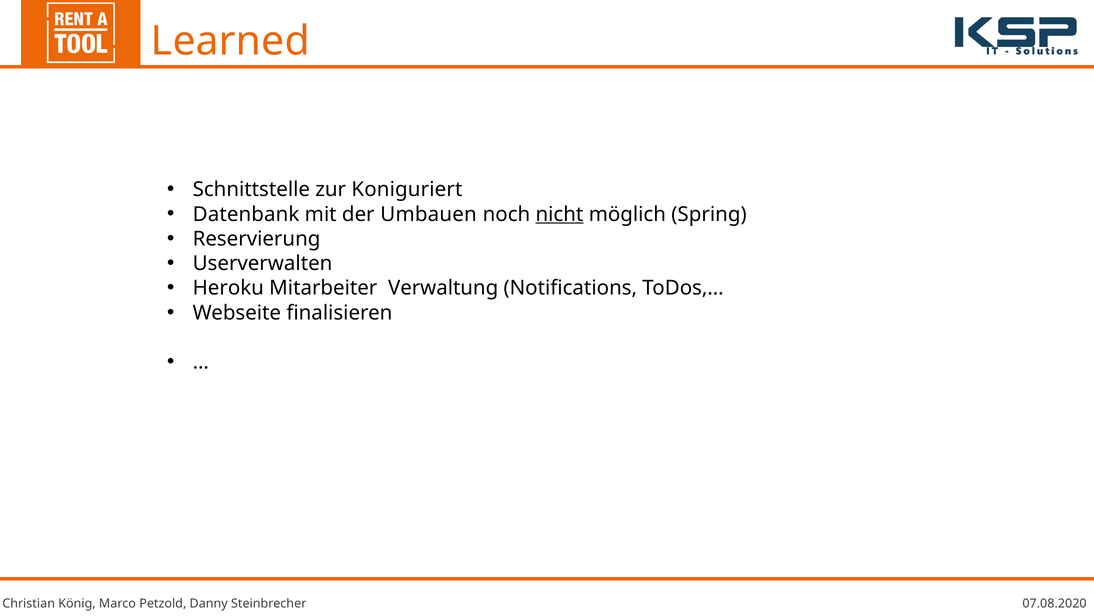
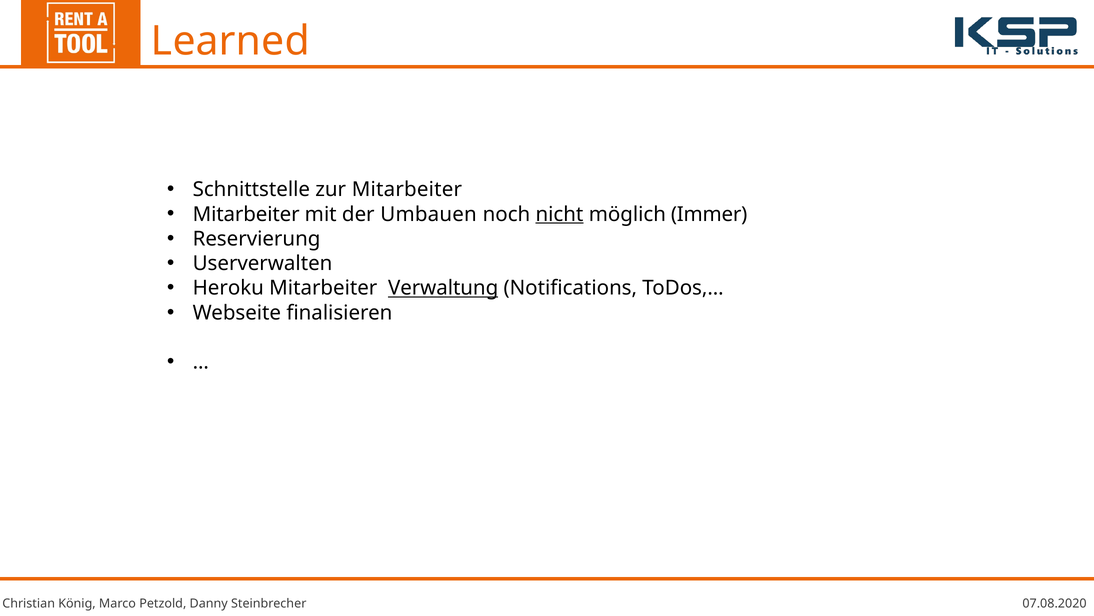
zur Koniguriert: Koniguriert -> Mitarbeiter
Datenbank at (246, 214): Datenbank -> Mitarbeiter
Spring: Spring -> Immer
Verwaltung underline: none -> present
